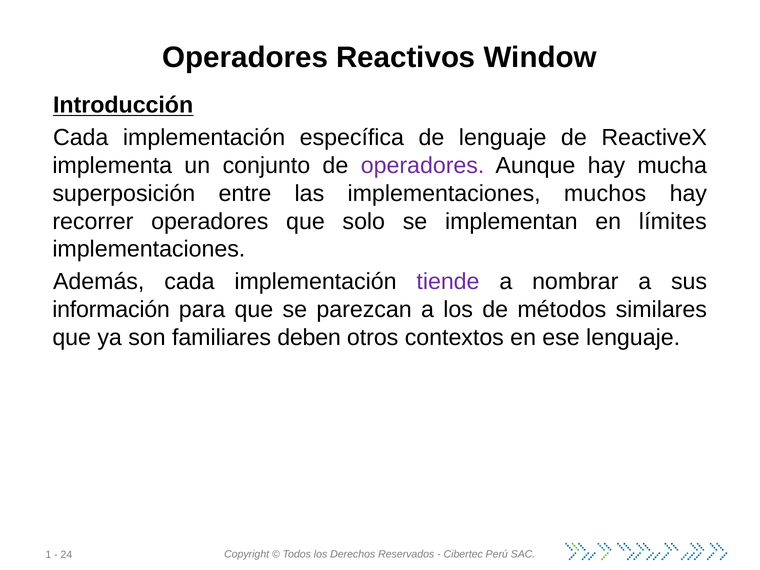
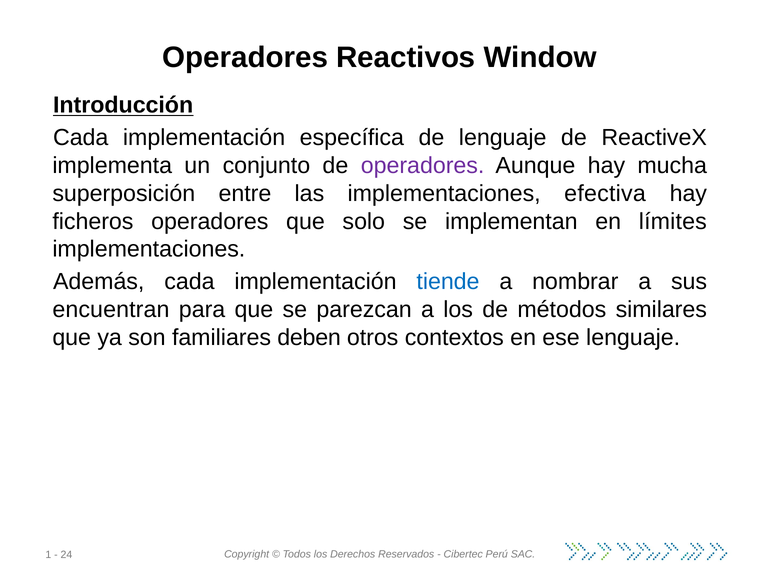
muchos: muchos -> efectiva
recorrer: recorrer -> ficheros
tiende colour: purple -> blue
información: información -> encuentran
